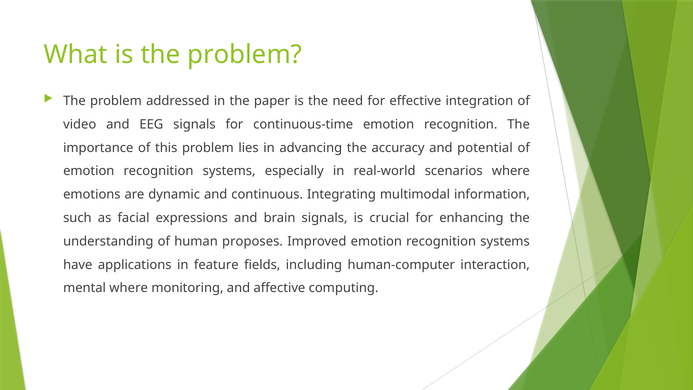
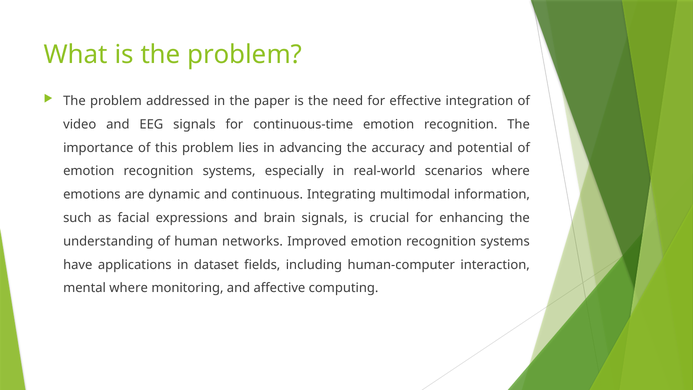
proposes: proposes -> networks
feature: feature -> dataset
